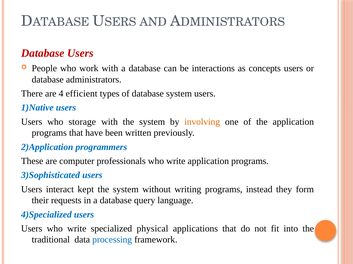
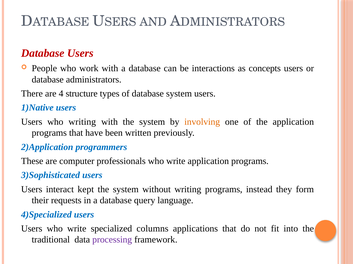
efficient: efficient -> structure
who storage: storage -> writing
physical: physical -> columns
processing colour: blue -> purple
